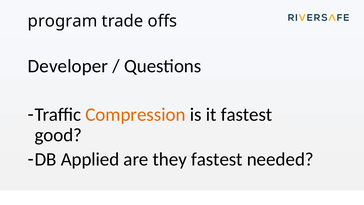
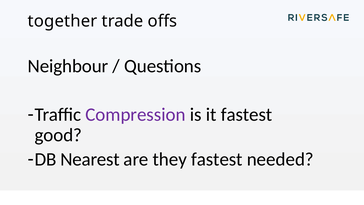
program: program -> together
Developer: Developer -> Neighbour
Compression colour: orange -> purple
Applied: Applied -> Nearest
